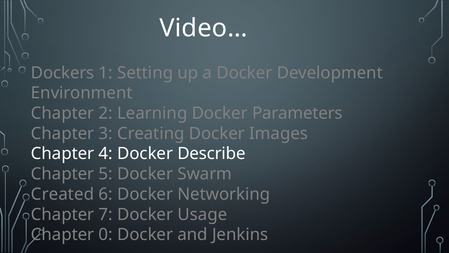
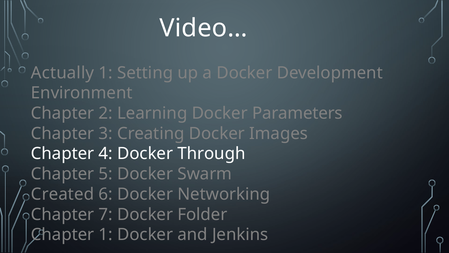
Dockers: Dockers -> Actually
Describe: Describe -> Through
Usage: Usage -> Folder
Chapter 0: 0 -> 1
